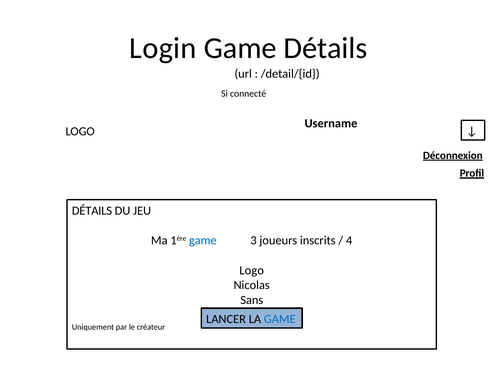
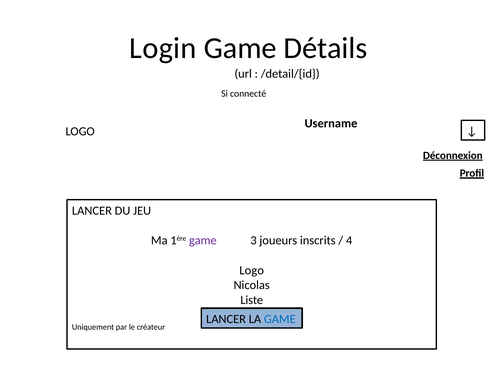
DÉTAILS at (92, 210): DÉTAILS -> LANCER
game at (203, 240) colour: blue -> purple
Sans: Sans -> Liste
